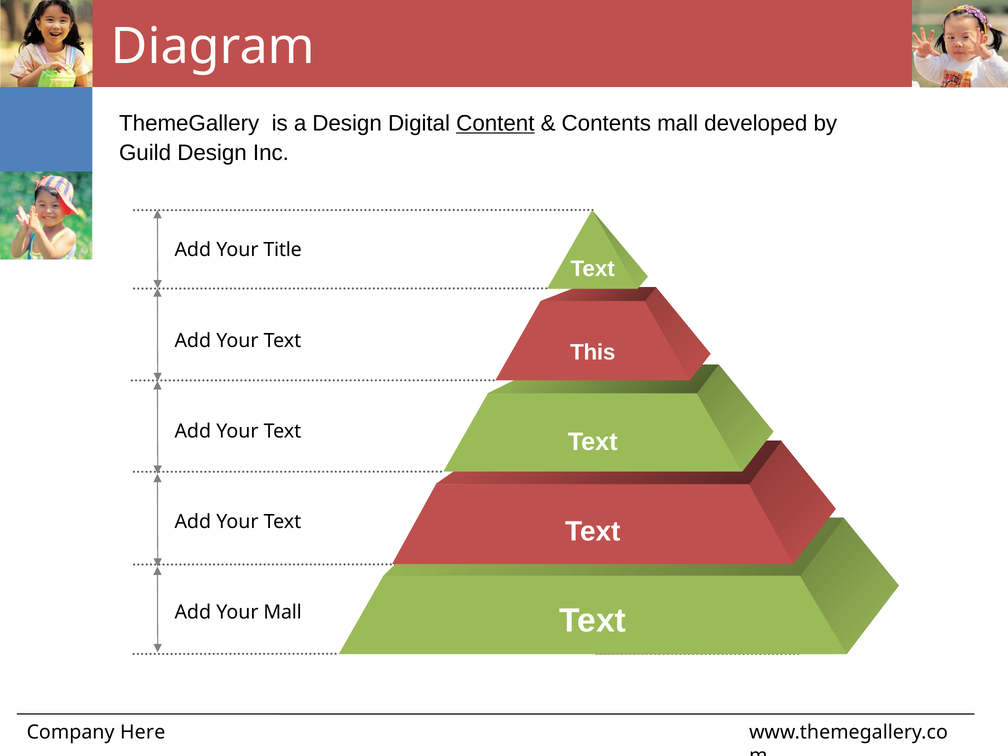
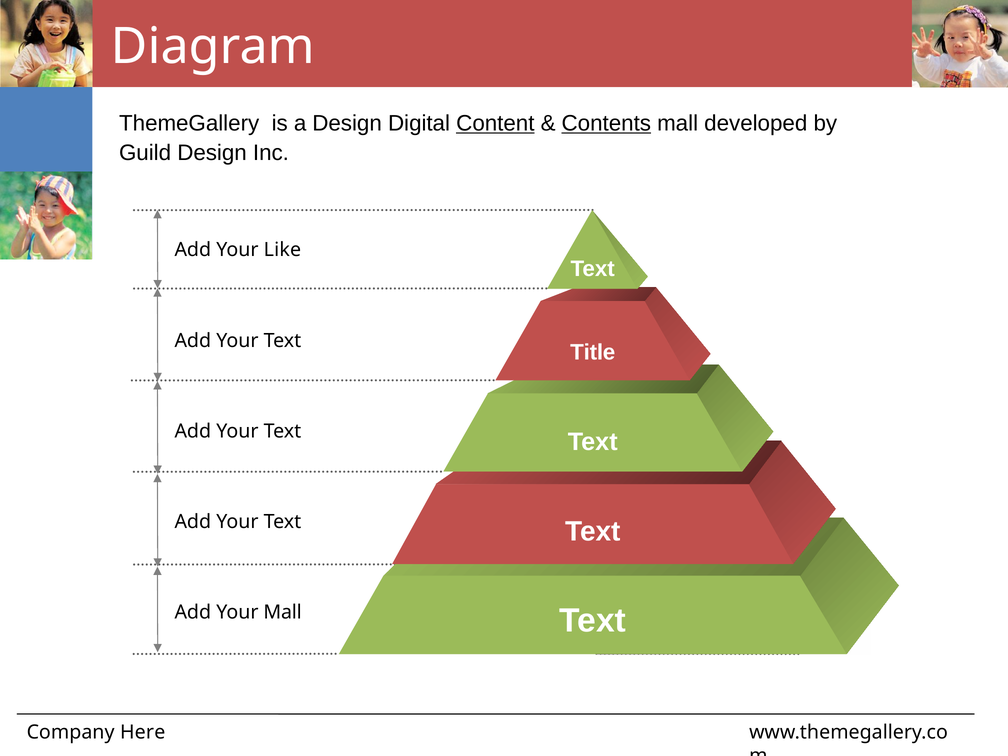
Contents underline: none -> present
Title: Title -> Like
This: This -> Title
